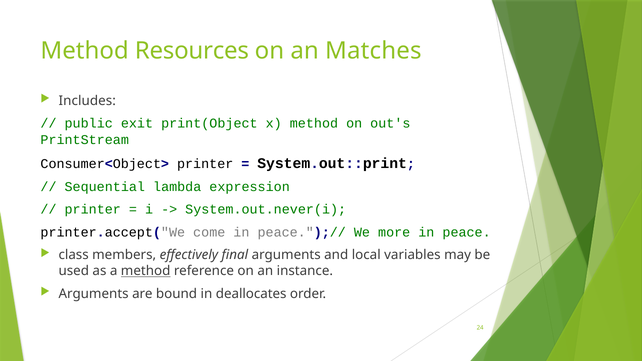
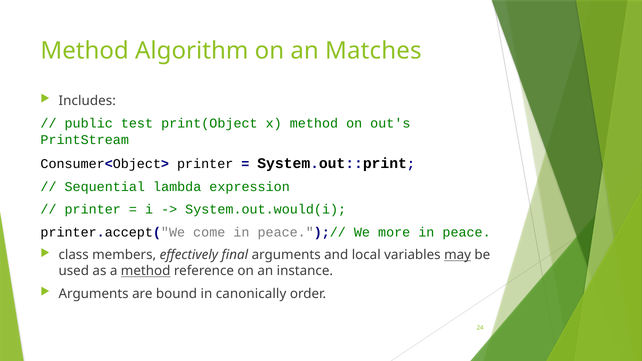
Resources: Resources -> Algorithm
exit: exit -> test
System.out.never(i: System.out.never(i -> System.out.would(i
may underline: none -> present
deallocates: deallocates -> canonically
